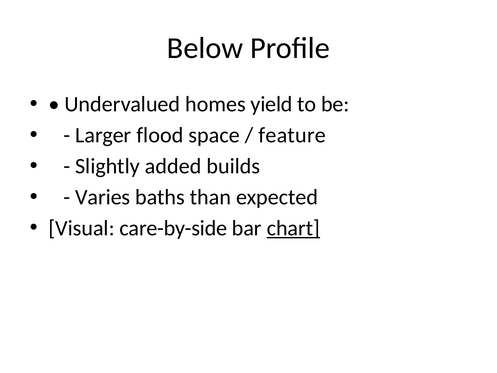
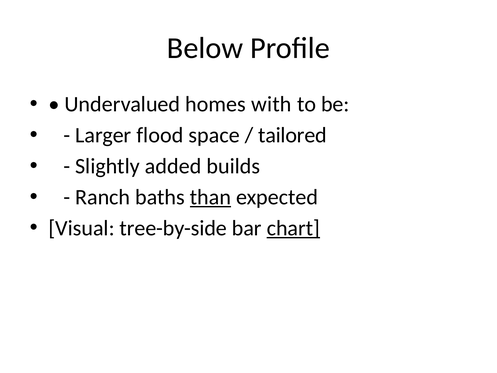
yield: yield -> with
feature: feature -> tailored
Varies: Varies -> Ranch
than underline: none -> present
care-by-side: care-by-side -> tree-by-side
